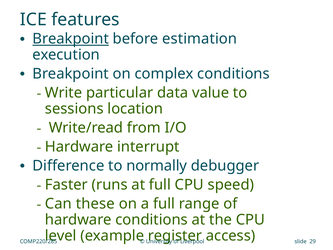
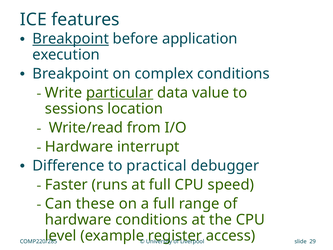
estimation: estimation -> application
particular underline: none -> present
normally: normally -> practical
